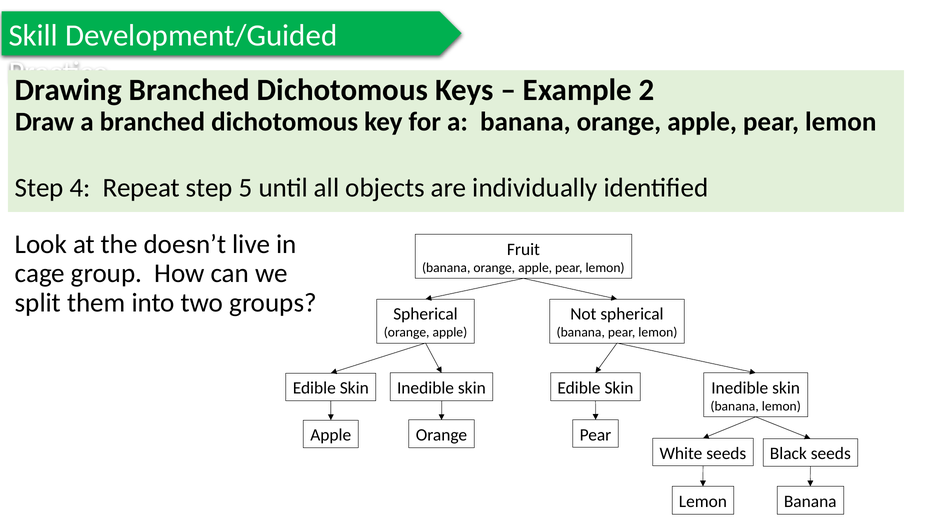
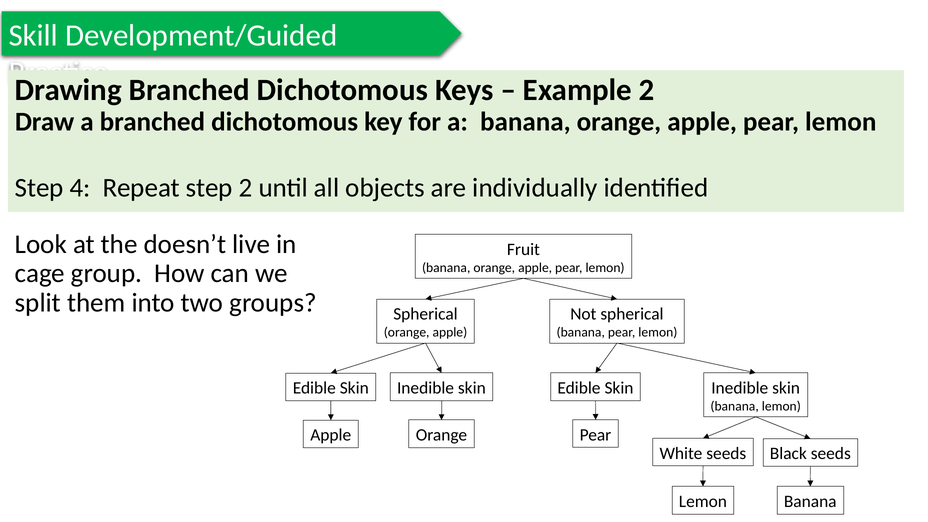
step 5: 5 -> 2
